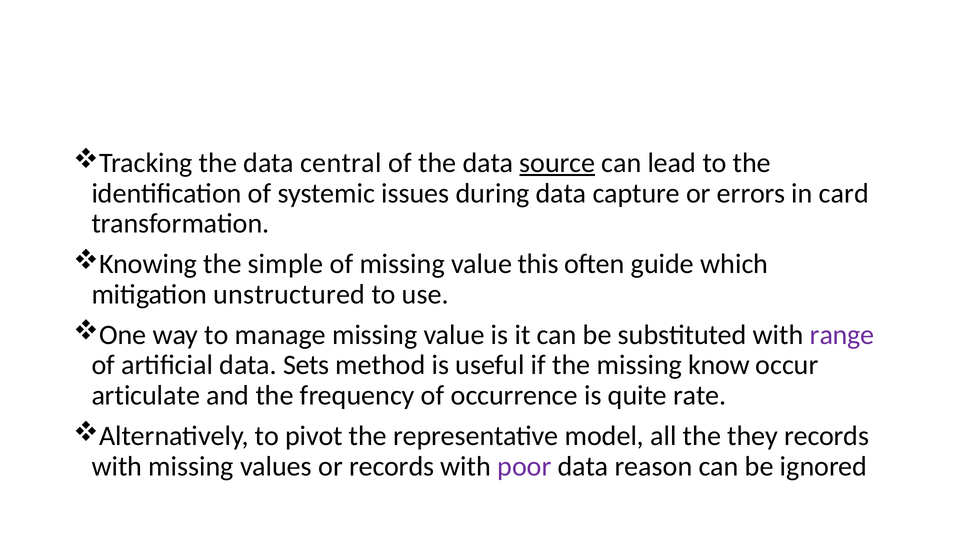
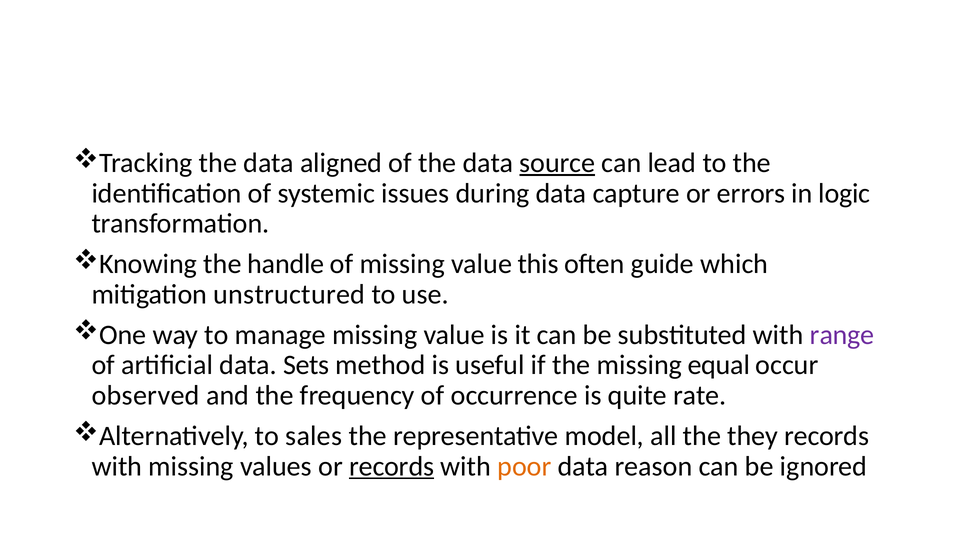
central: central -> aligned
card: card -> logic
simple: simple -> handle
know: know -> equal
articulate: articulate -> observed
pivot: pivot -> sales
records at (392, 466) underline: none -> present
poor colour: purple -> orange
